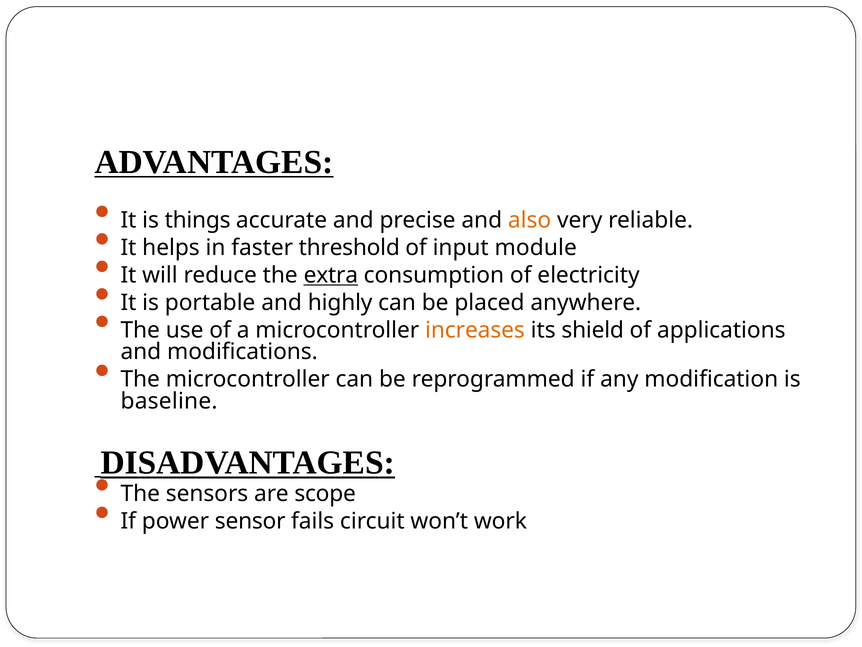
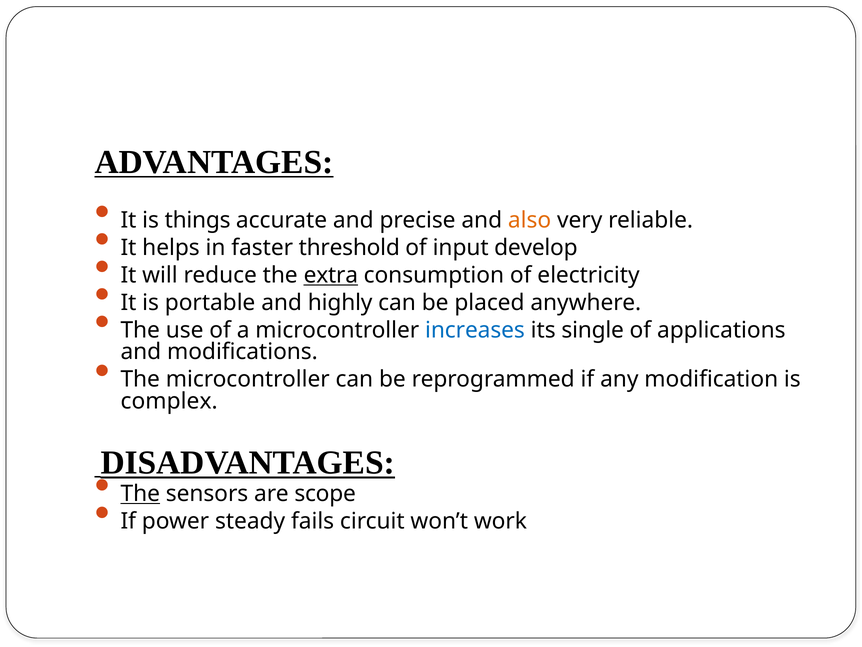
module: module -> develop
increases colour: orange -> blue
shield: shield -> single
baseline: baseline -> complex
The at (140, 493) underline: none -> present
sensor: sensor -> steady
